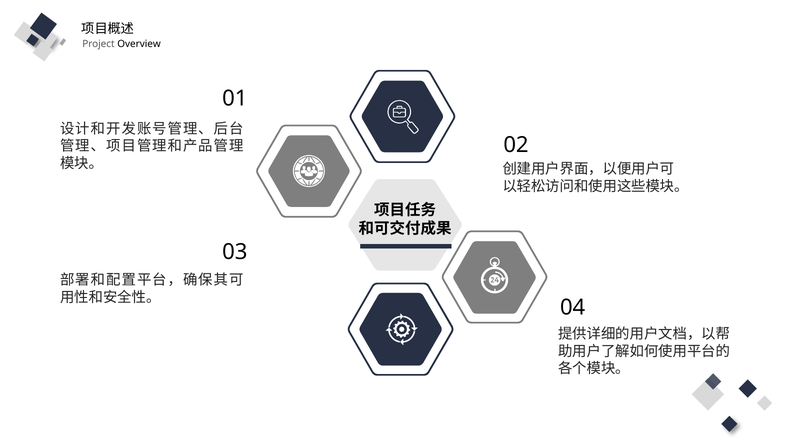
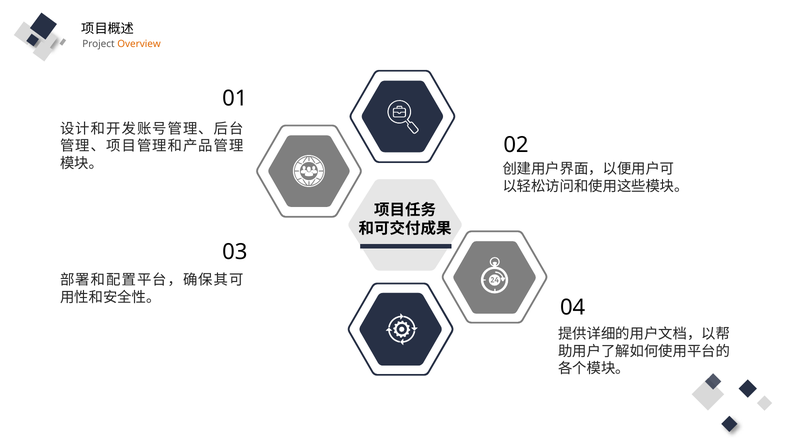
Overview colour: black -> orange
